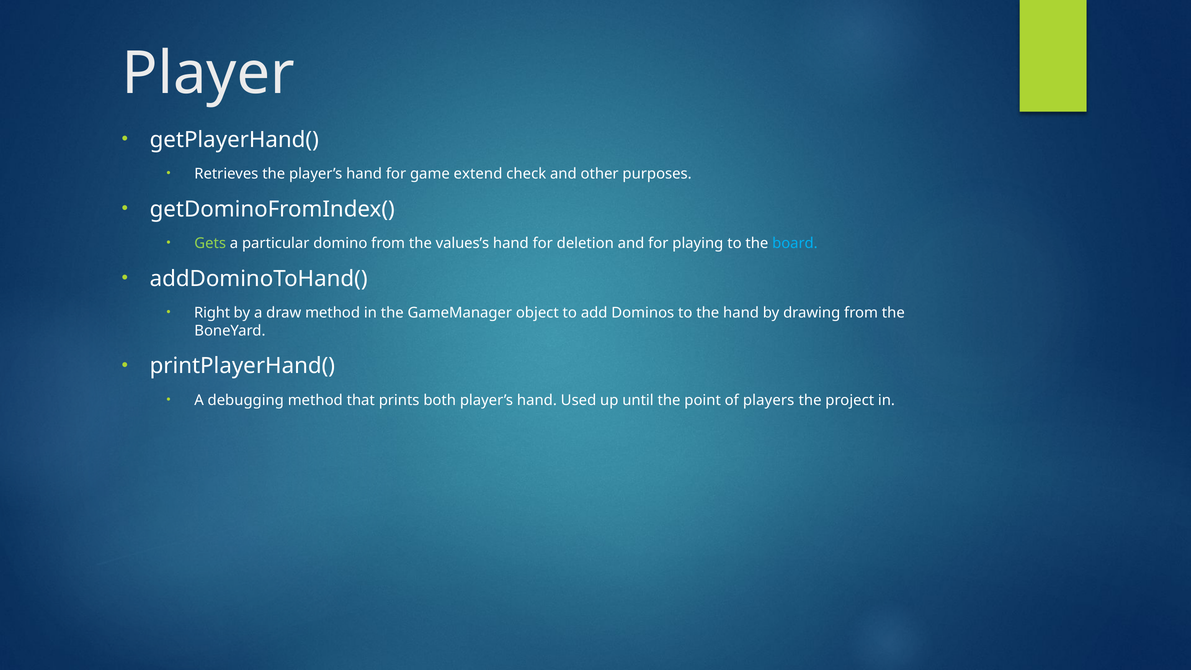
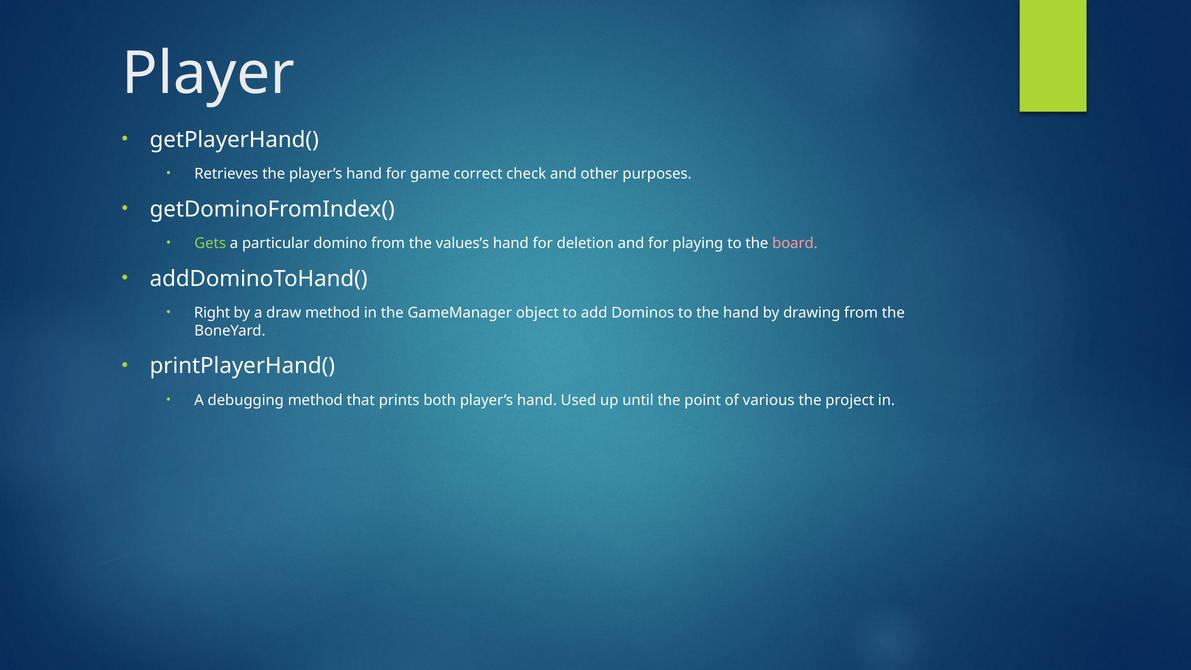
extend: extend -> correct
board colour: light blue -> pink
players: players -> various
